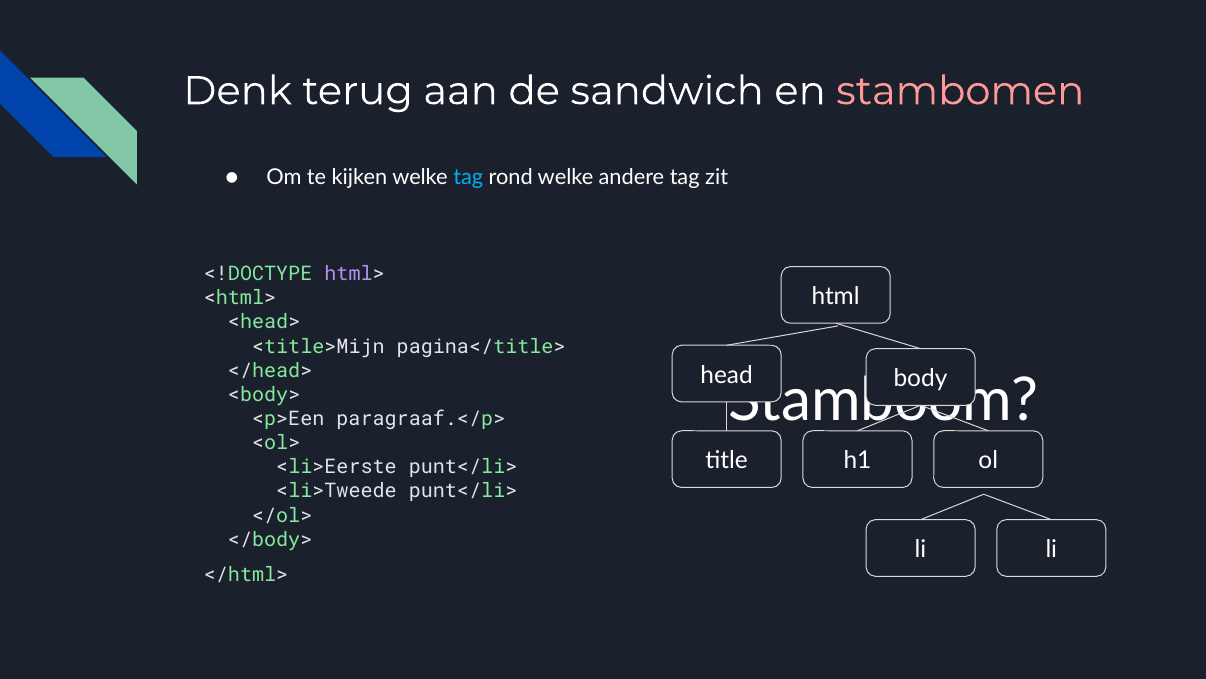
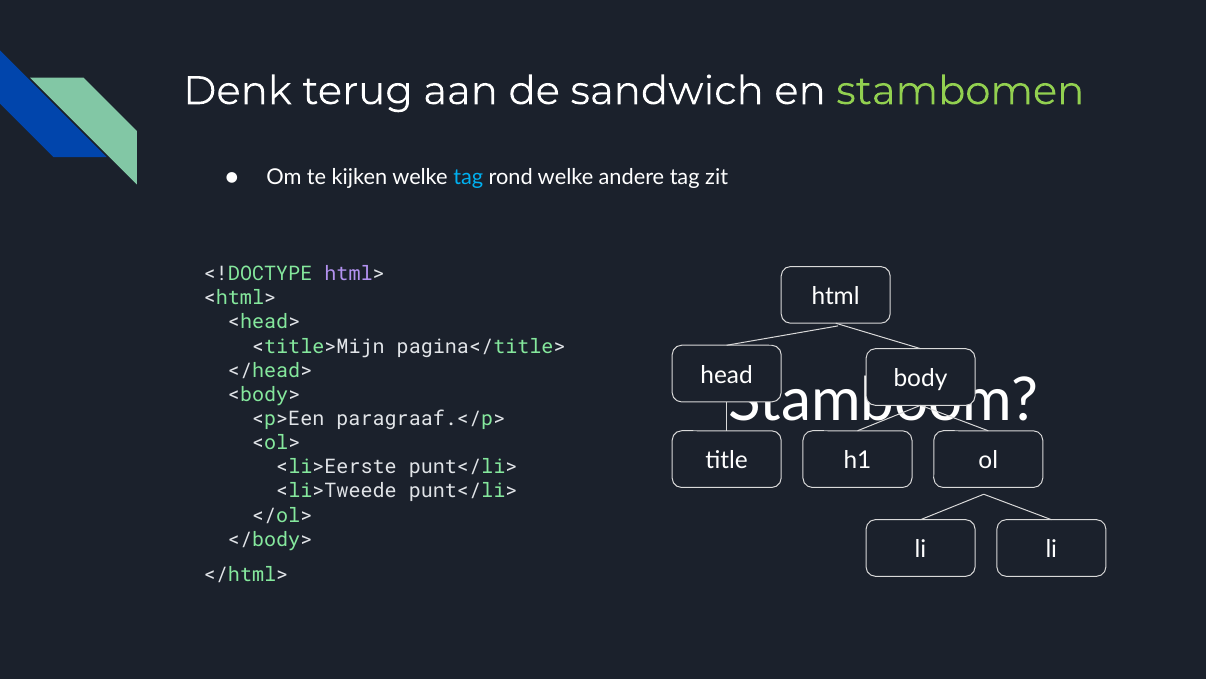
stambomen colour: pink -> light green
